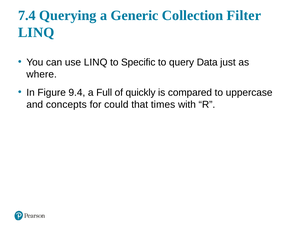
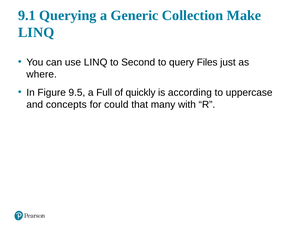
7.4: 7.4 -> 9.1
Filter: Filter -> Make
Specific: Specific -> Second
Data: Data -> Files
9.4: 9.4 -> 9.5
compared: compared -> according
times: times -> many
